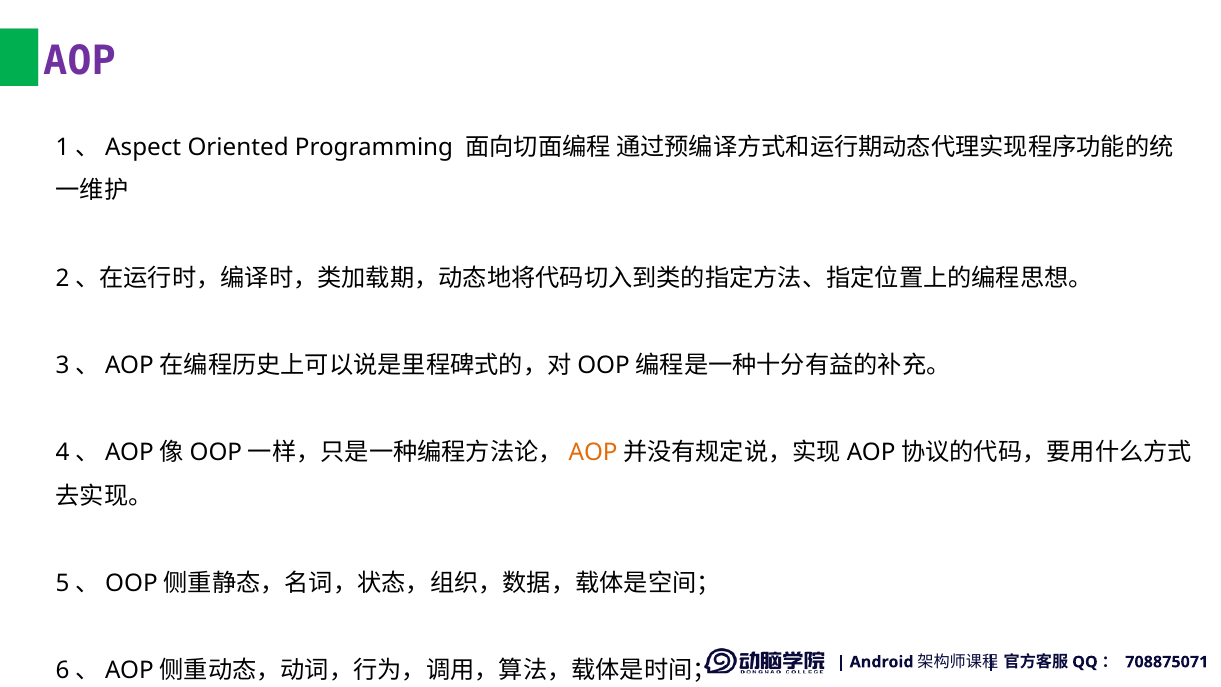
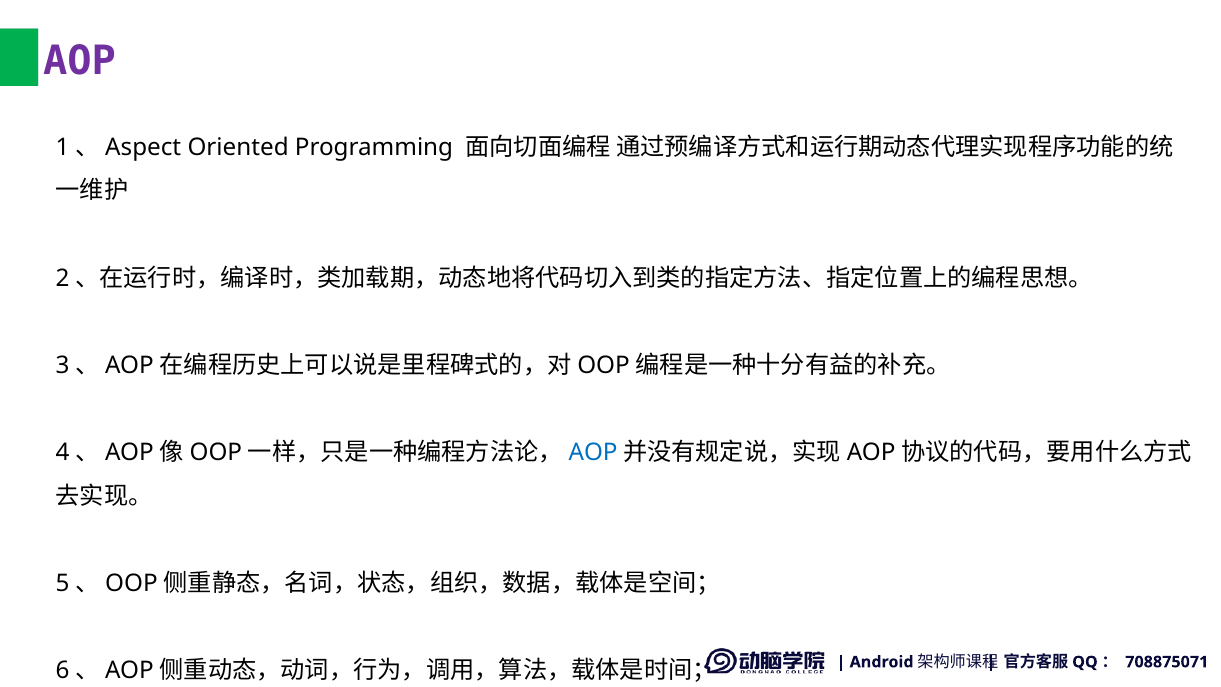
AOP at (593, 453) colour: orange -> blue
